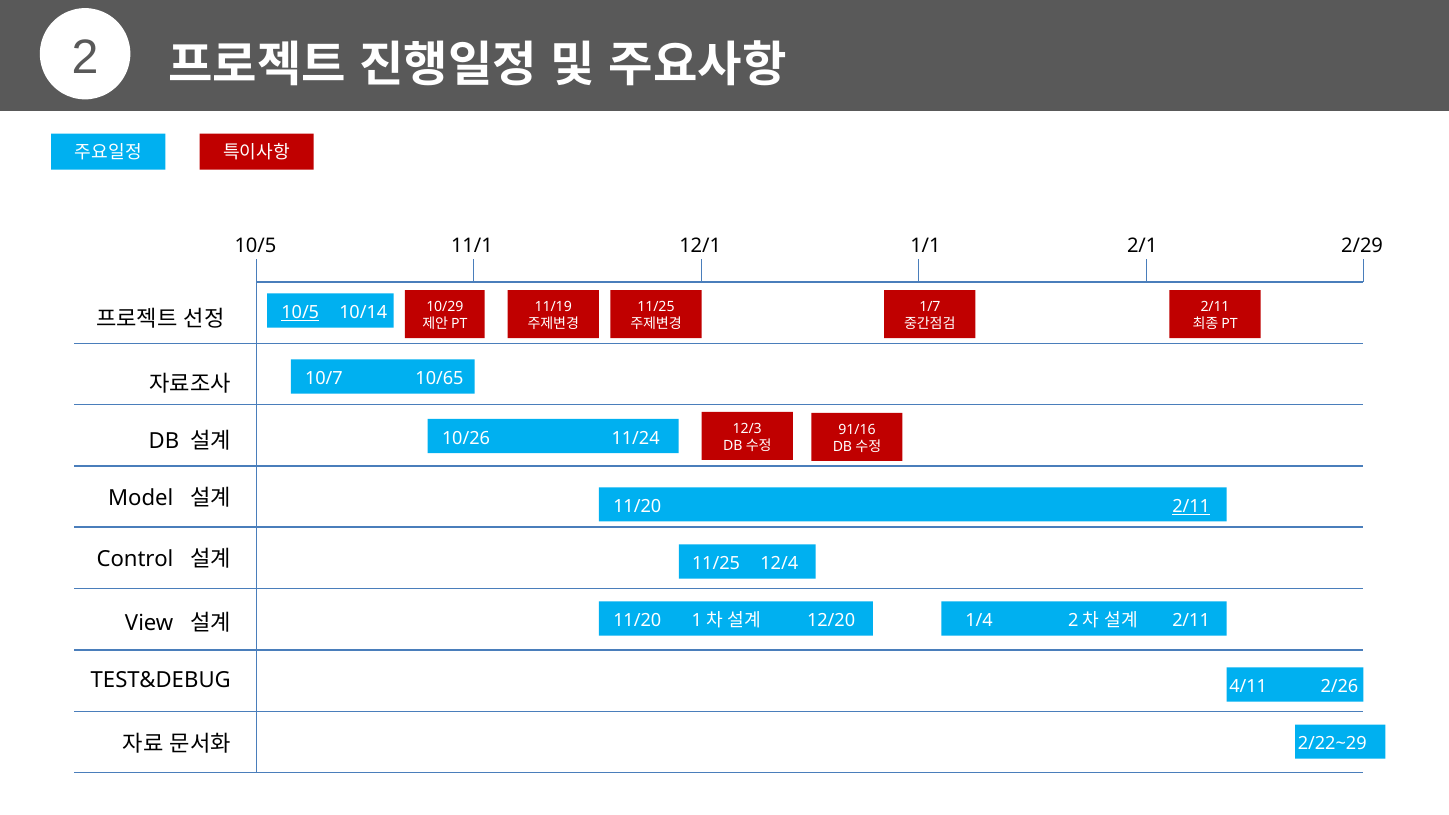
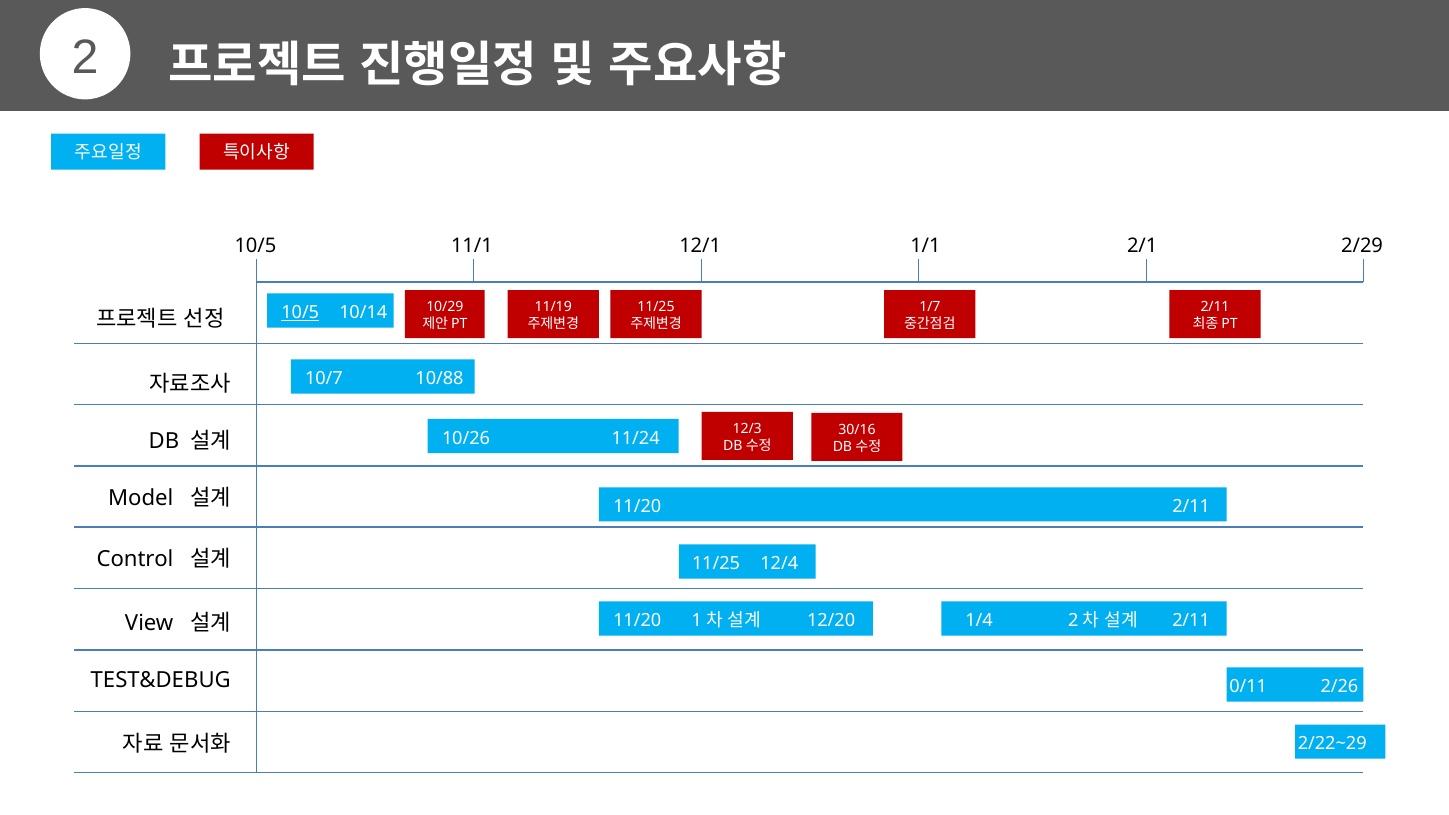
10/65: 10/65 -> 10/88
91/16: 91/16 -> 30/16
2/11 at (1191, 507) underline: present -> none
4/11: 4/11 -> 0/11
